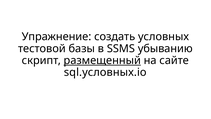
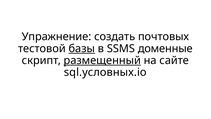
условных: условных -> почтовых
базы underline: none -> present
убыванию: убыванию -> доменные
